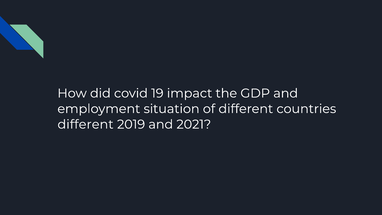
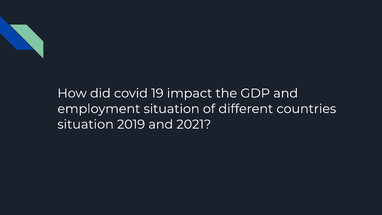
different at (86, 124): different -> situation
